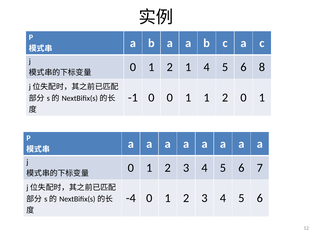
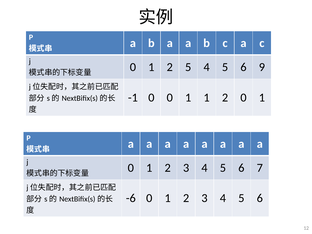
2 1: 1 -> 5
8: 8 -> 9
-4: -4 -> -6
